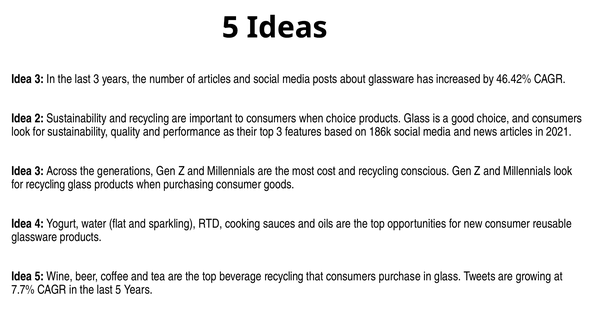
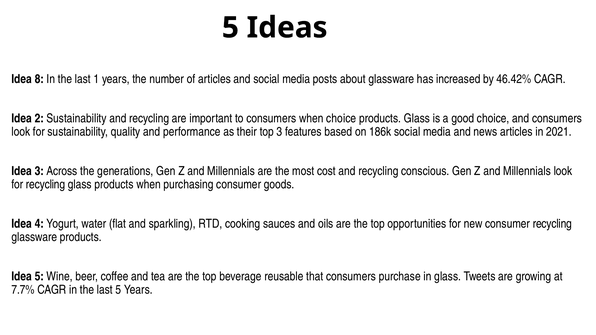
3 at (39, 79): 3 -> 8
last 3: 3 -> 1
consumer reusable: reusable -> recycling
beverage recycling: recycling -> reusable
